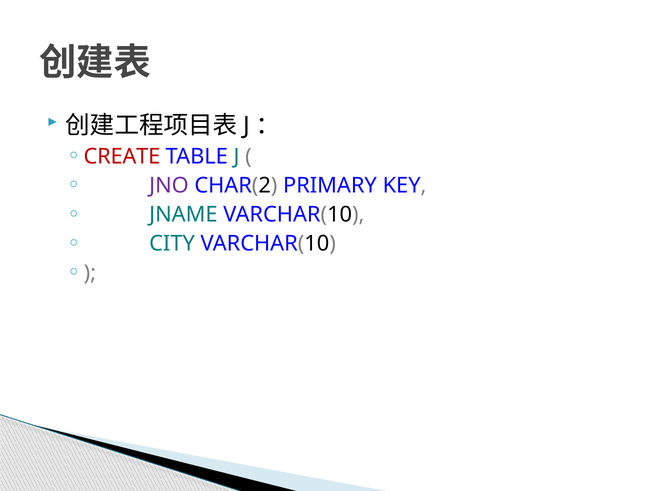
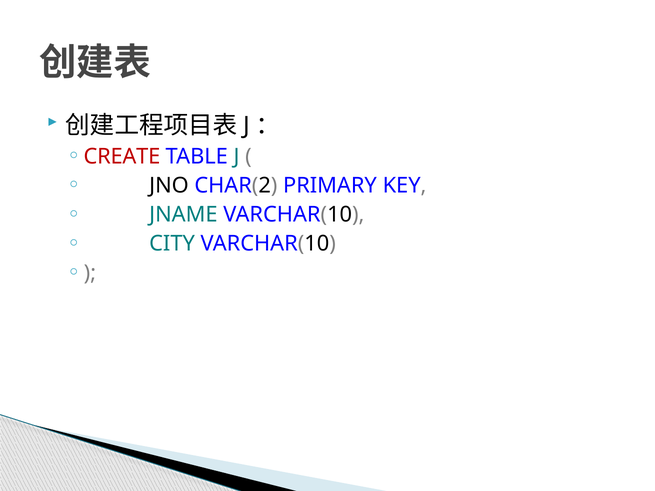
JNO colour: purple -> black
